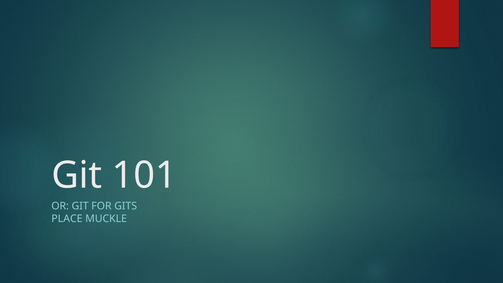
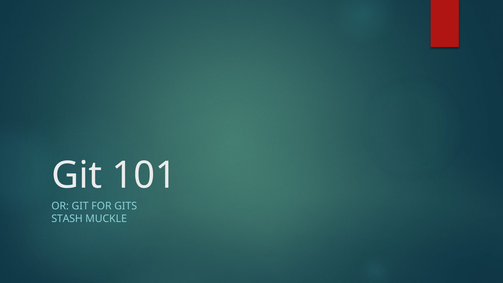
PLACE: PLACE -> STASH
